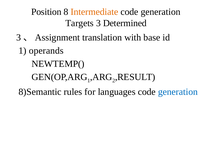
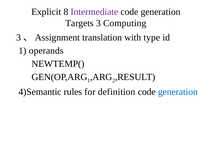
Position: Position -> Explicit
Intermediate colour: orange -> purple
Determined: Determined -> Computing
base: base -> type
8)Semantic: 8)Semantic -> 4)Semantic
languages: languages -> definition
